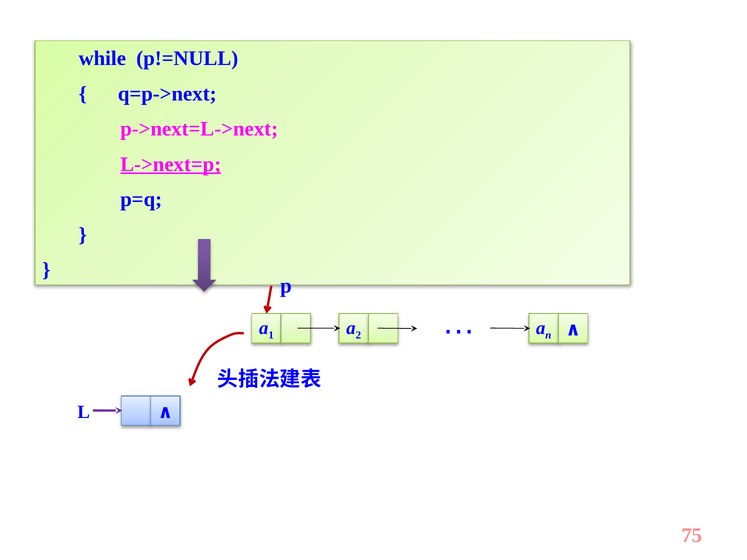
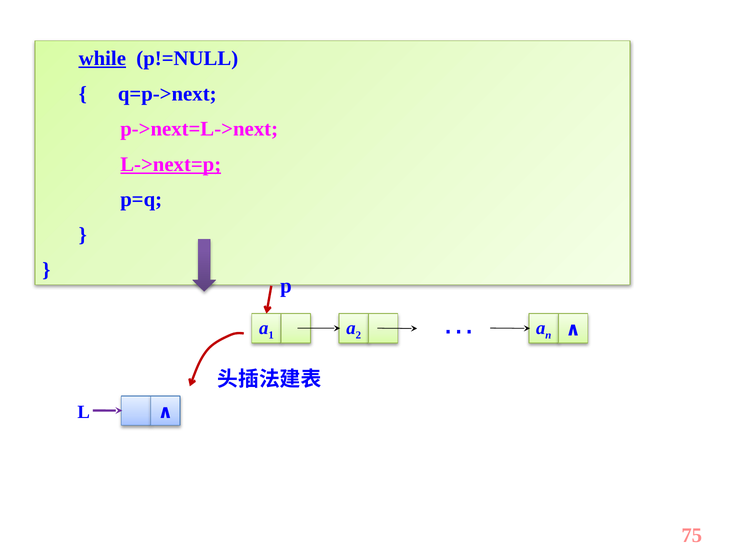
while underline: none -> present
